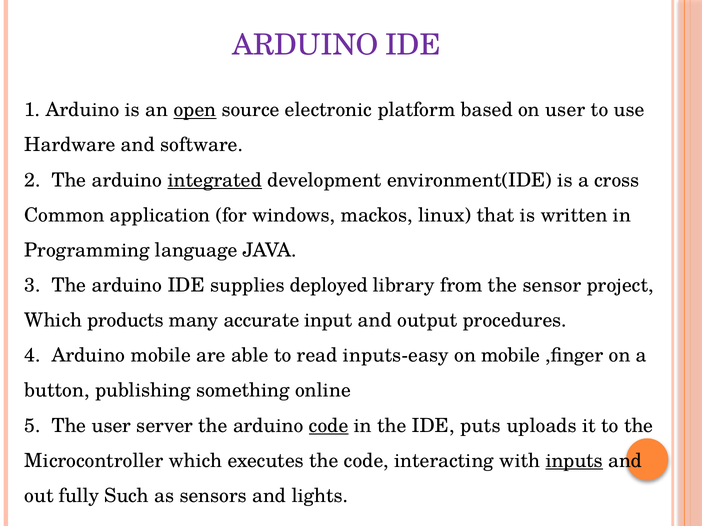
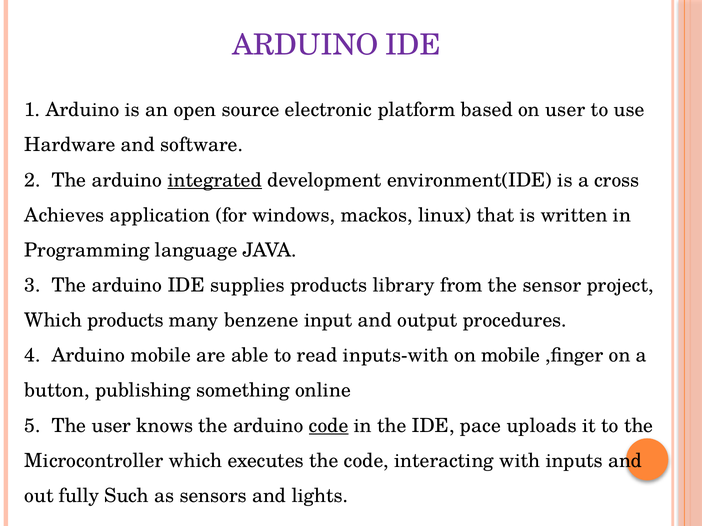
open underline: present -> none
Common: Common -> Achieves
supplies deployed: deployed -> products
accurate: accurate -> benzene
inputs-easy: inputs-easy -> inputs-with
server: server -> knows
puts: puts -> pace
inputs underline: present -> none
